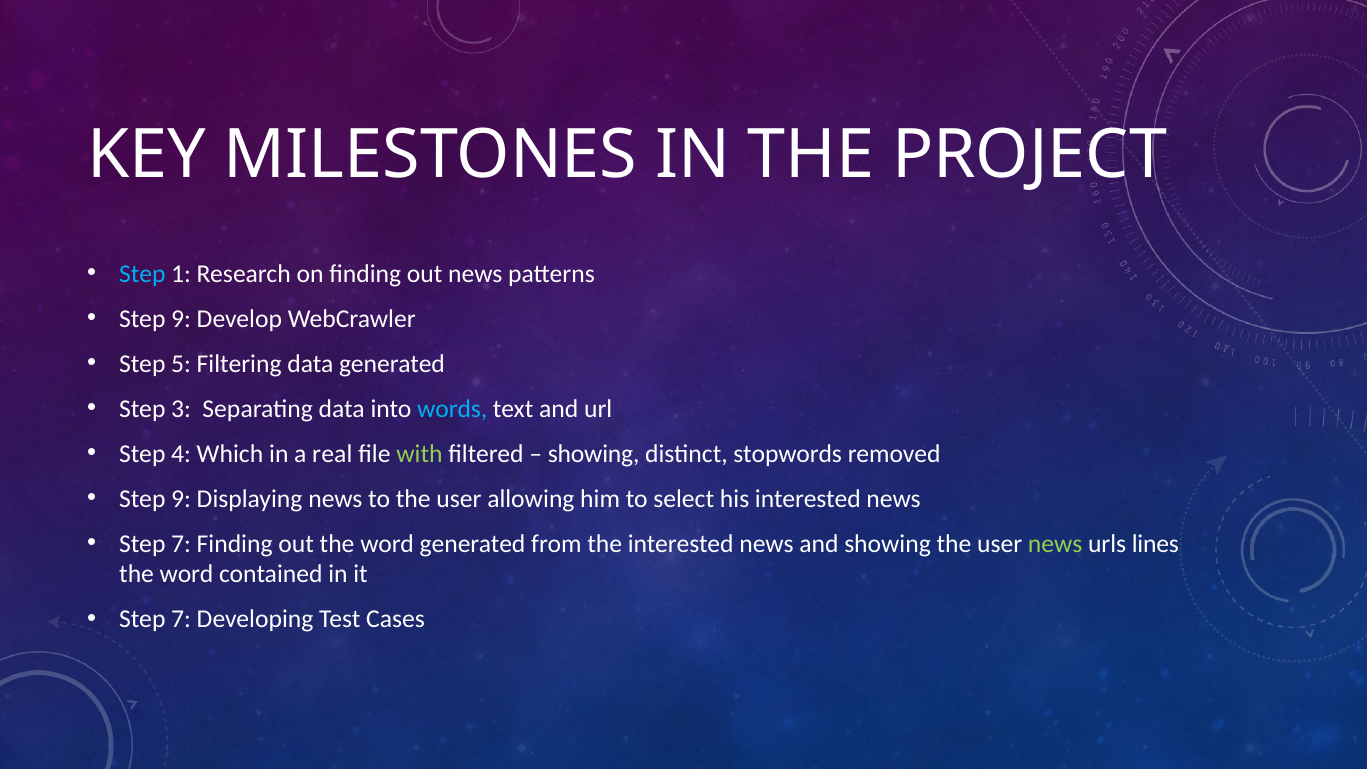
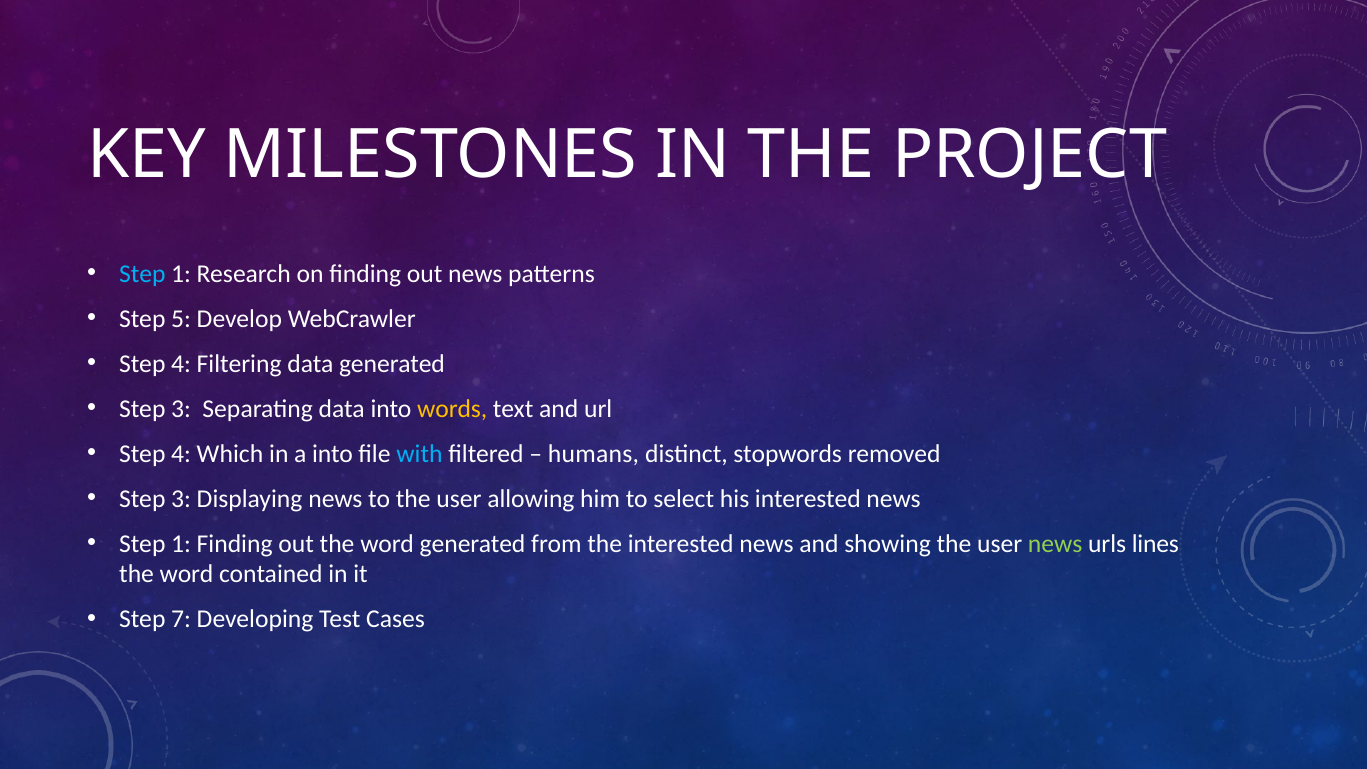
9 at (181, 319): 9 -> 5
5 at (181, 364): 5 -> 4
words colour: light blue -> yellow
a real: real -> into
with colour: light green -> light blue
showing at (594, 454): showing -> humans
9 at (181, 499): 9 -> 3
7 at (181, 544): 7 -> 1
